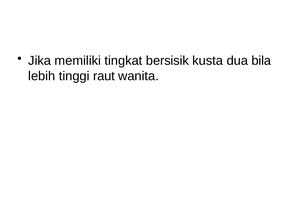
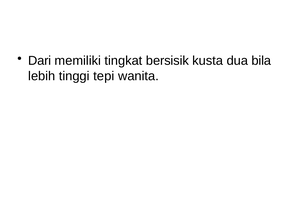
Jika: Jika -> Dari
raut: raut -> tepi
